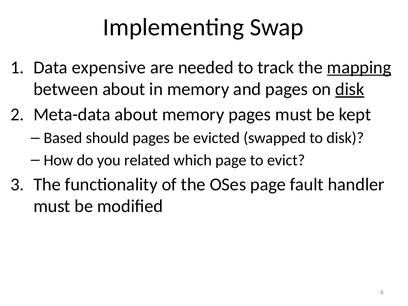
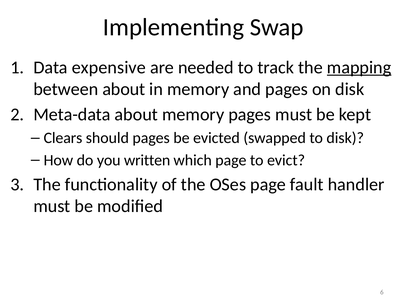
disk at (350, 89) underline: present -> none
Based: Based -> Clears
related: related -> written
